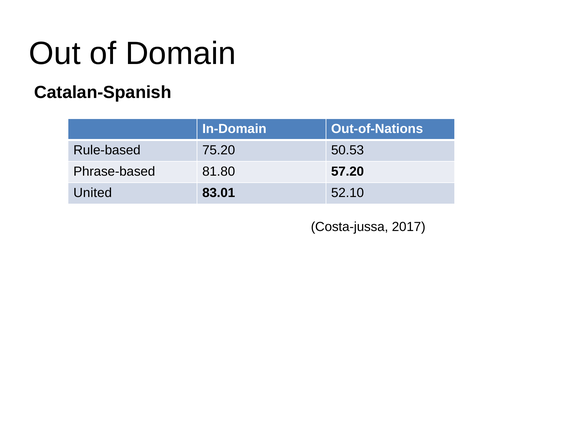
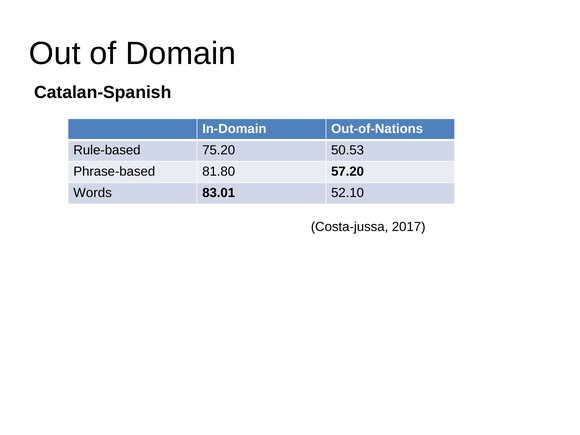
United: United -> Words
